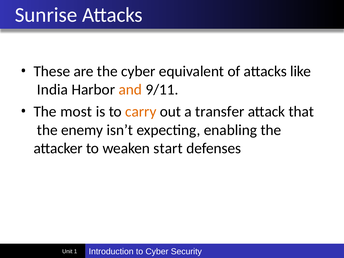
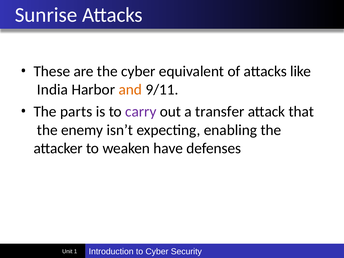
most: most -> parts
carry colour: orange -> purple
start: start -> have
